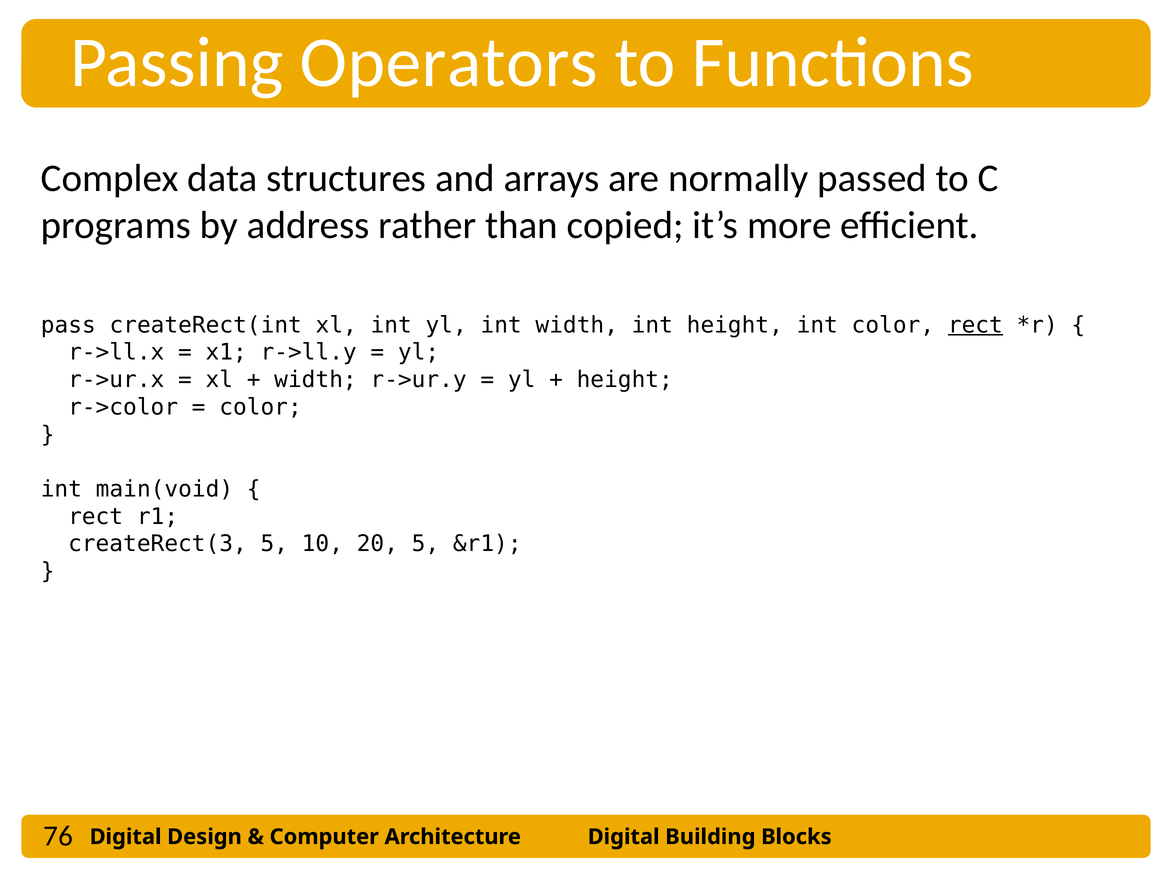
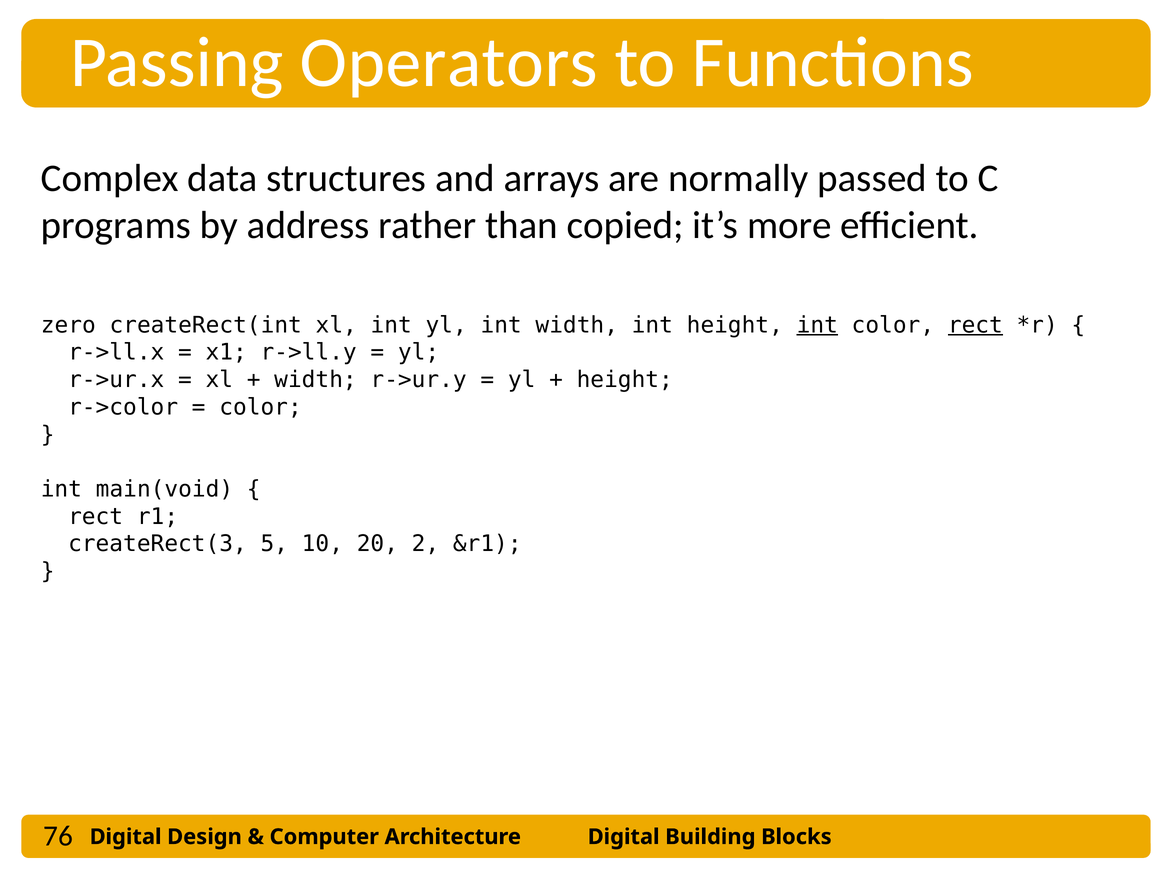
pass: pass -> zero
int at (817, 325) underline: none -> present
20 5: 5 -> 2
